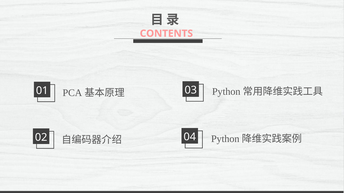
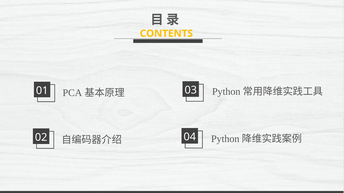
CONTENTS colour: pink -> yellow
